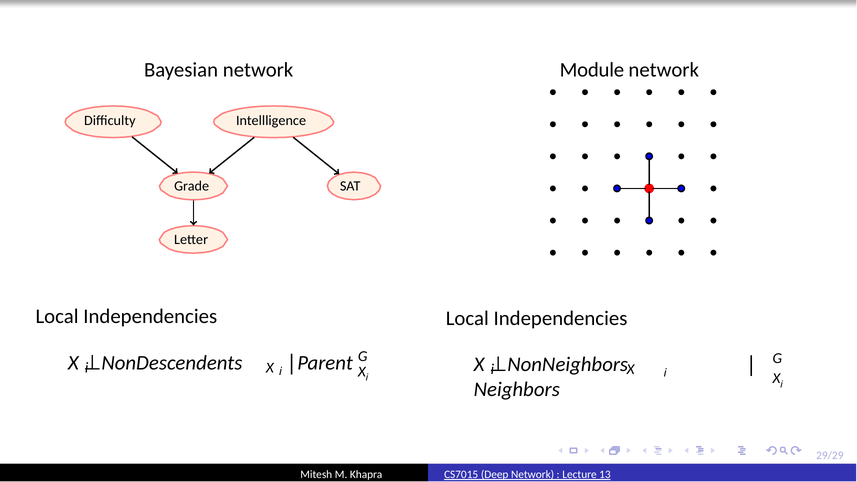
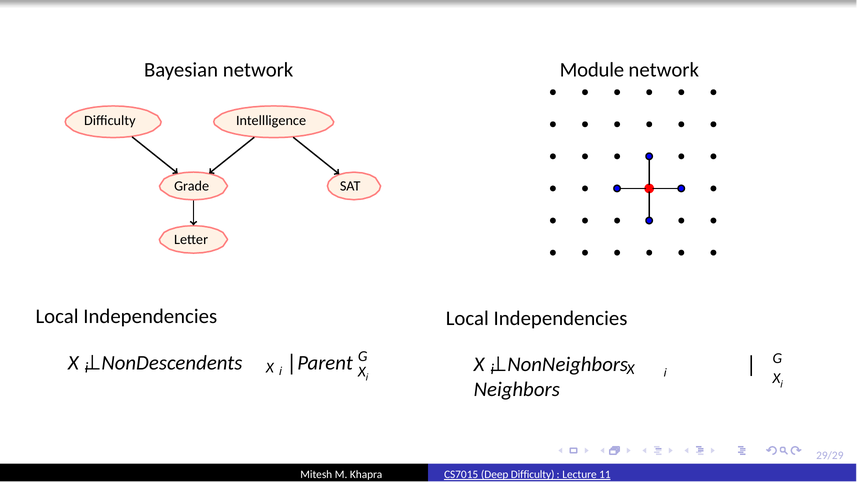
Deep Network: Network -> Difficulty
13: 13 -> 11
